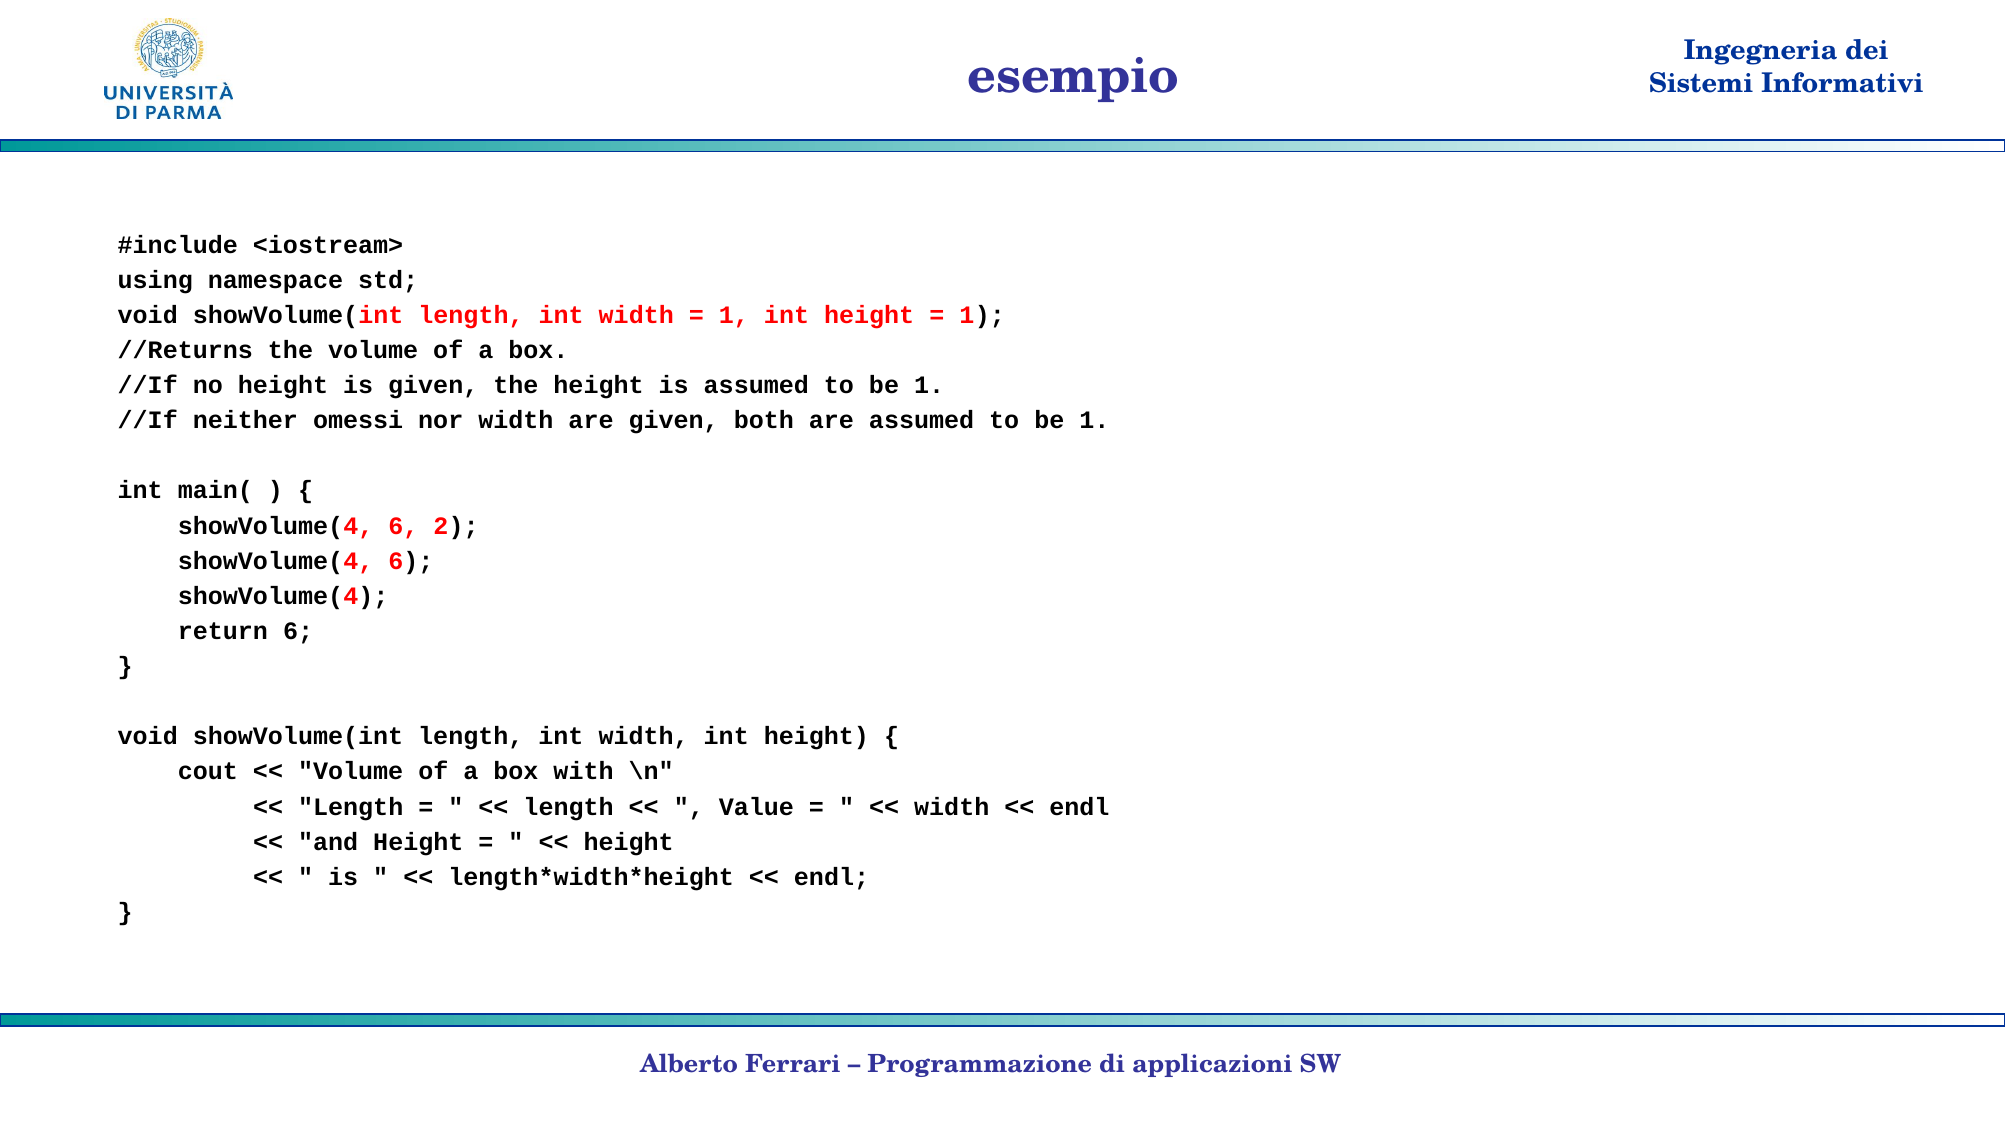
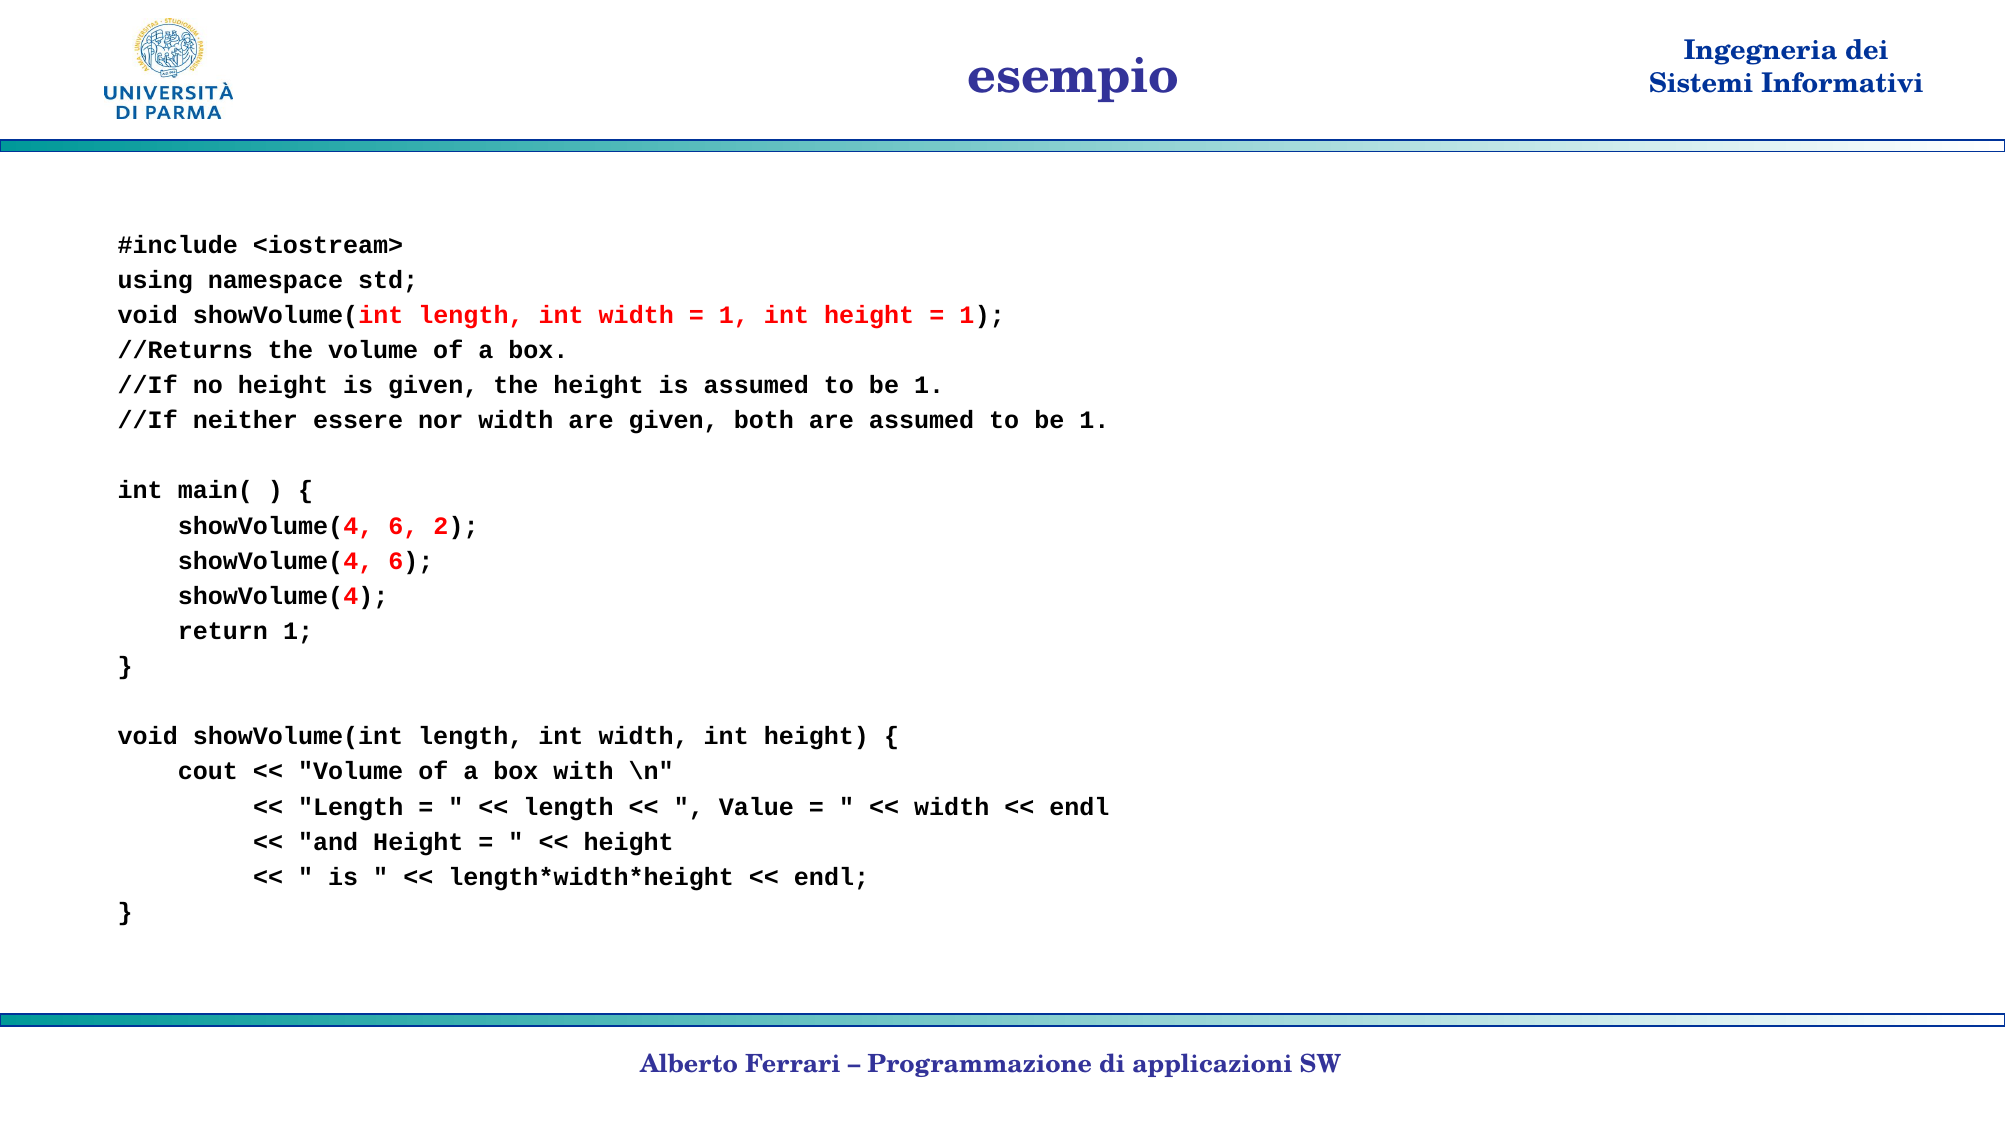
omessi: omessi -> essere
return 6: 6 -> 1
